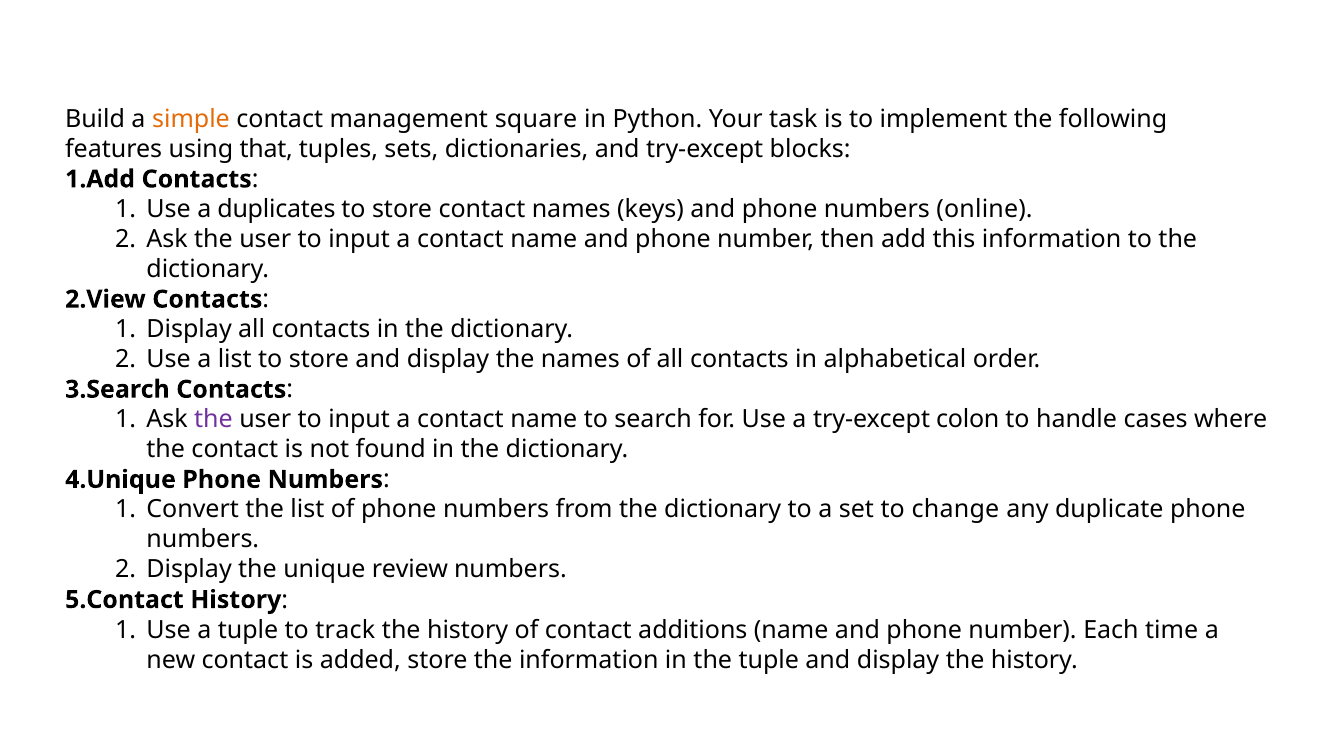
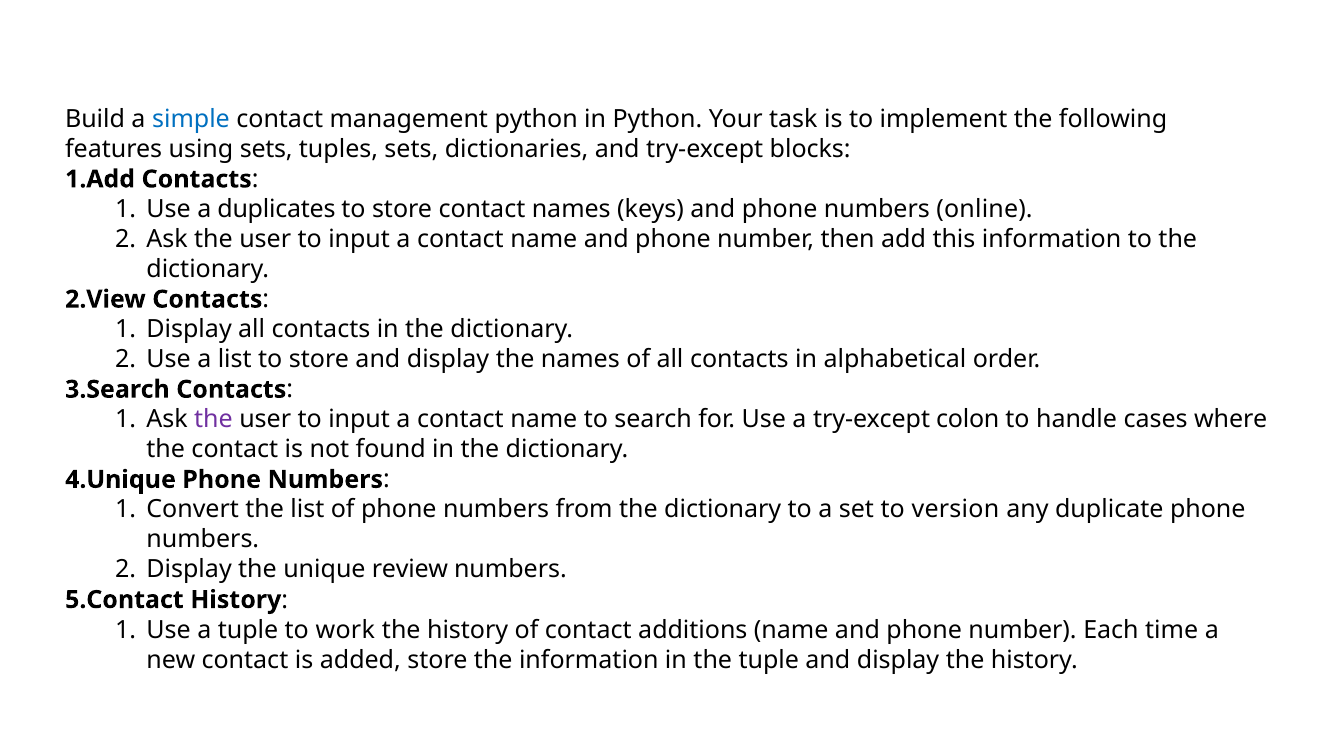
simple colour: orange -> blue
management square: square -> python
using that: that -> sets
change: change -> version
track: track -> work
